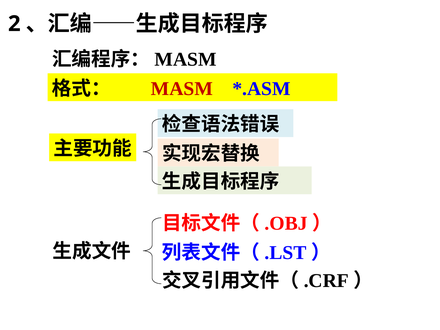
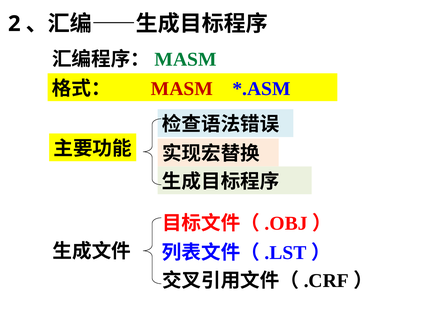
MASM at (186, 59) colour: black -> green
